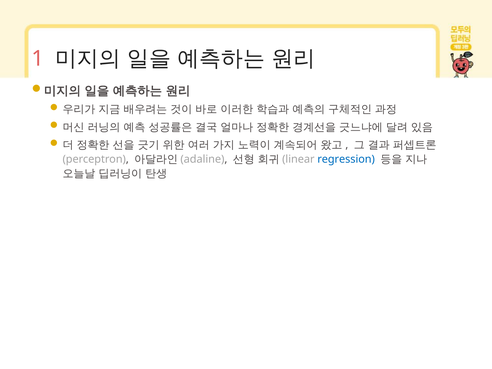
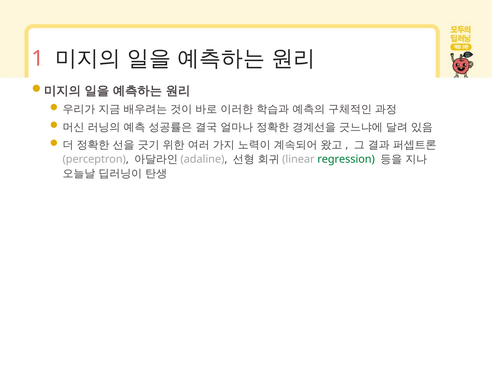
regression colour: blue -> green
